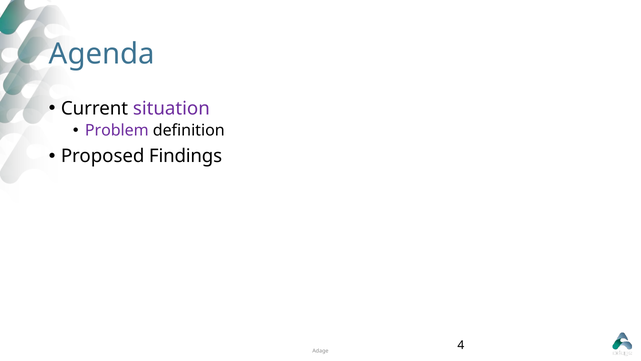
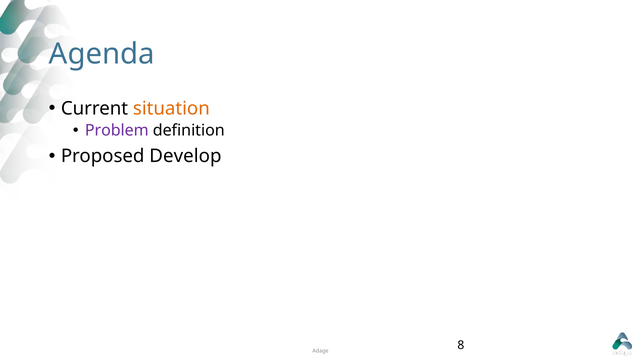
situation colour: purple -> orange
Findings: Findings -> Develop
4: 4 -> 8
